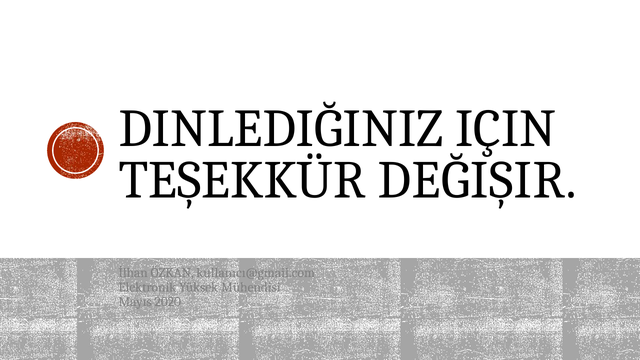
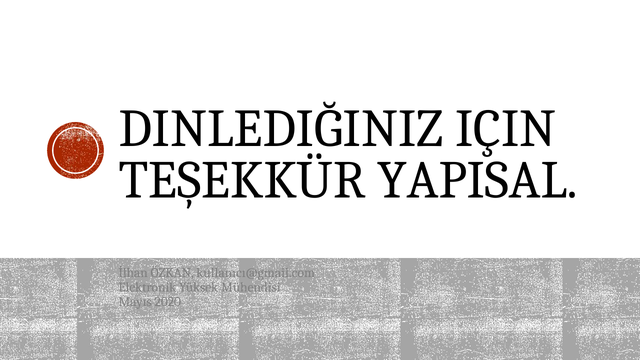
DEĞIŞIR: DEĞIŞIR -> YAPISAL
